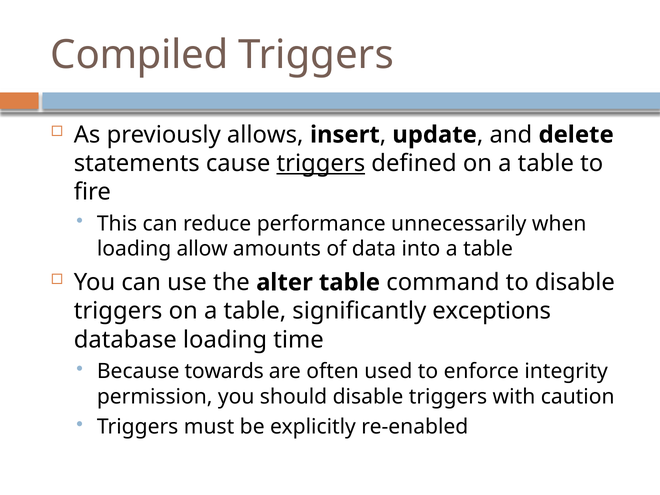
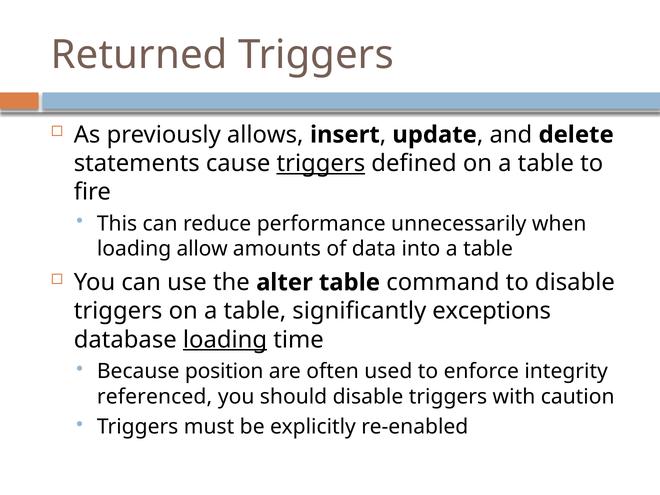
Compiled: Compiled -> Returned
loading at (225, 340) underline: none -> present
towards: towards -> position
permission: permission -> referenced
